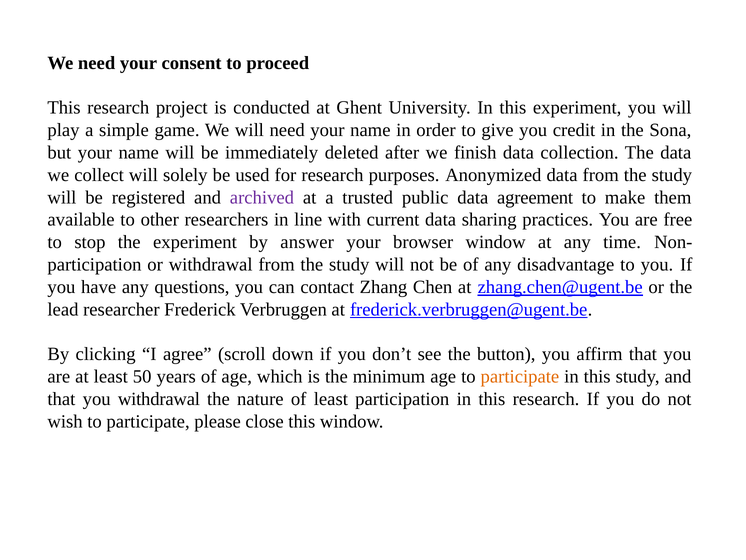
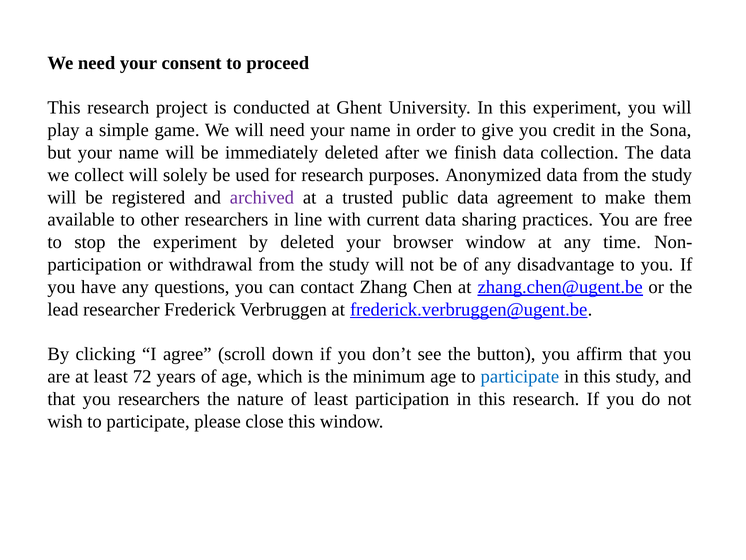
by answer: answer -> deleted
50: 50 -> 72
participate at (520, 376) colour: orange -> blue
you withdrawal: withdrawal -> researchers
